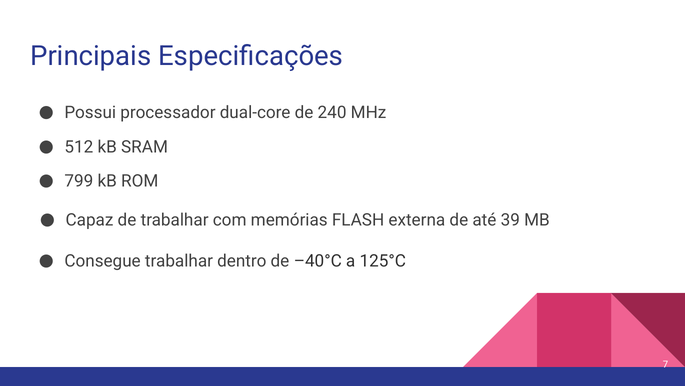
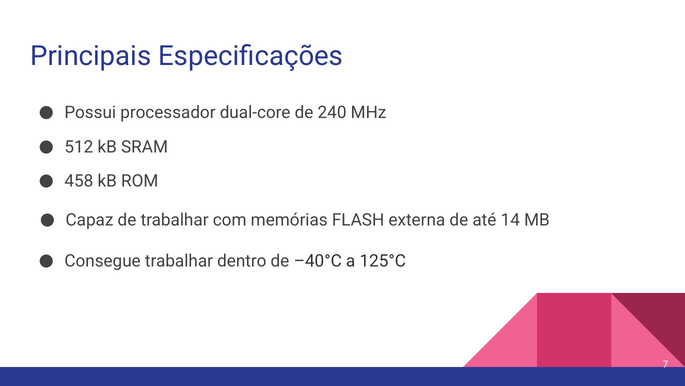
799: 799 -> 458
39: 39 -> 14
